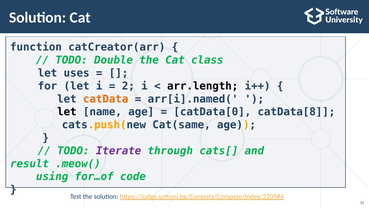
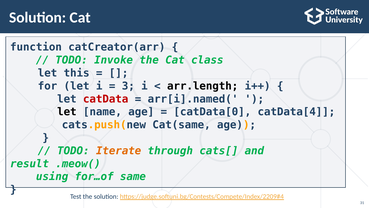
Double: Double -> Invoke
uses: uses -> this
2: 2 -> 3
catData colour: orange -> red
catData[8: catData[8 -> catData[4
Iterate colour: purple -> orange
code: code -> same
